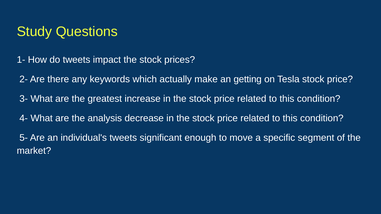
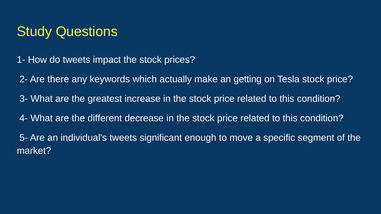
analysis: analysis -> different
